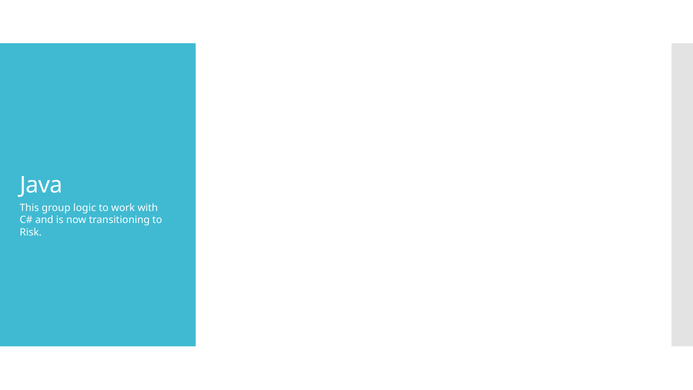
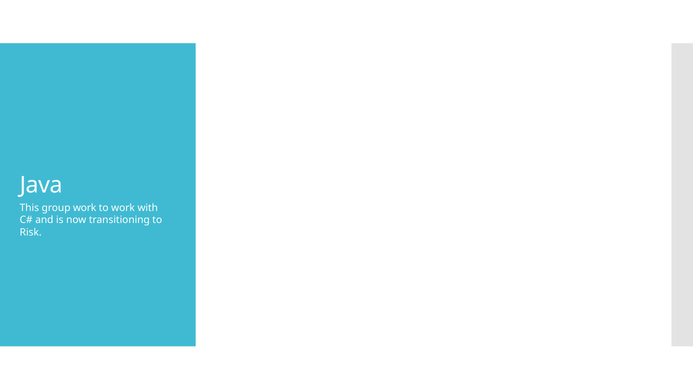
group logic: logic -> work
